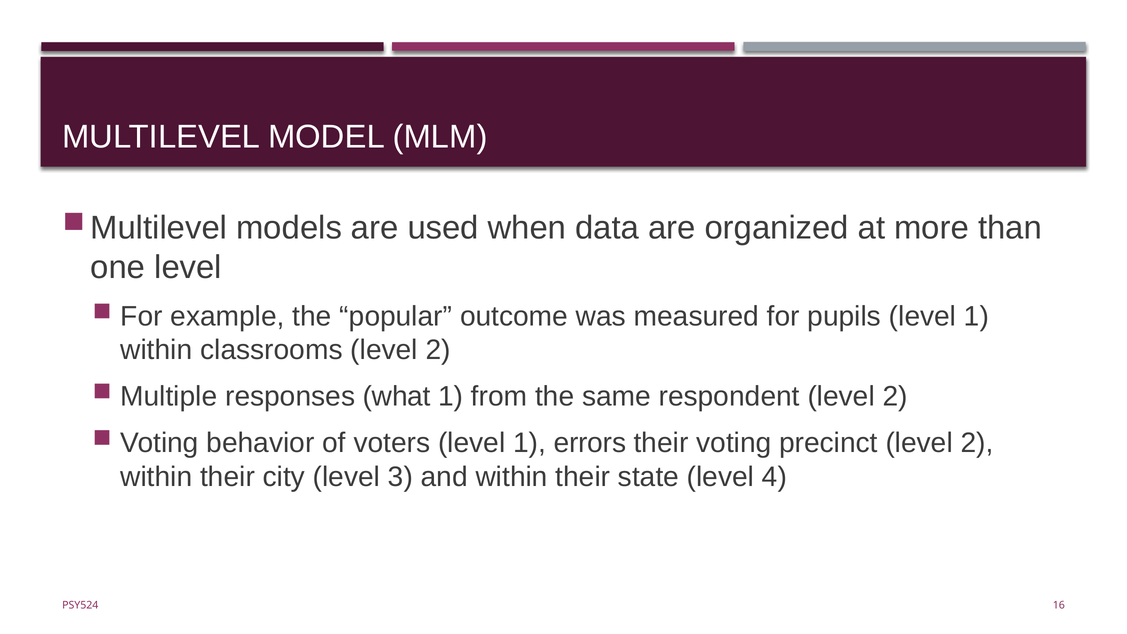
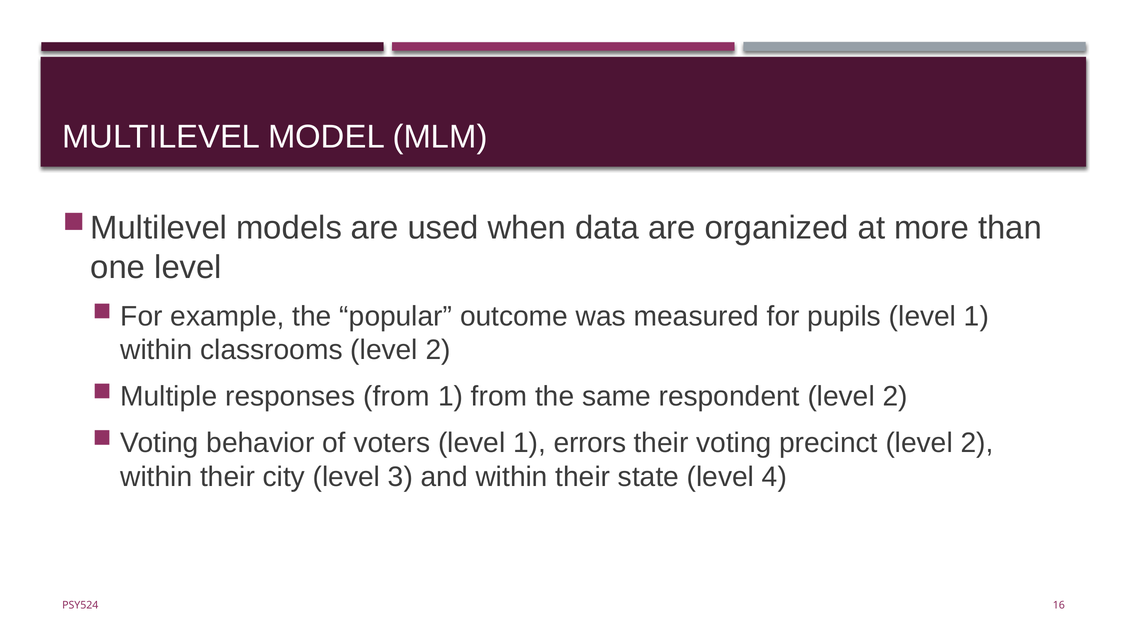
responses what: what -> from
